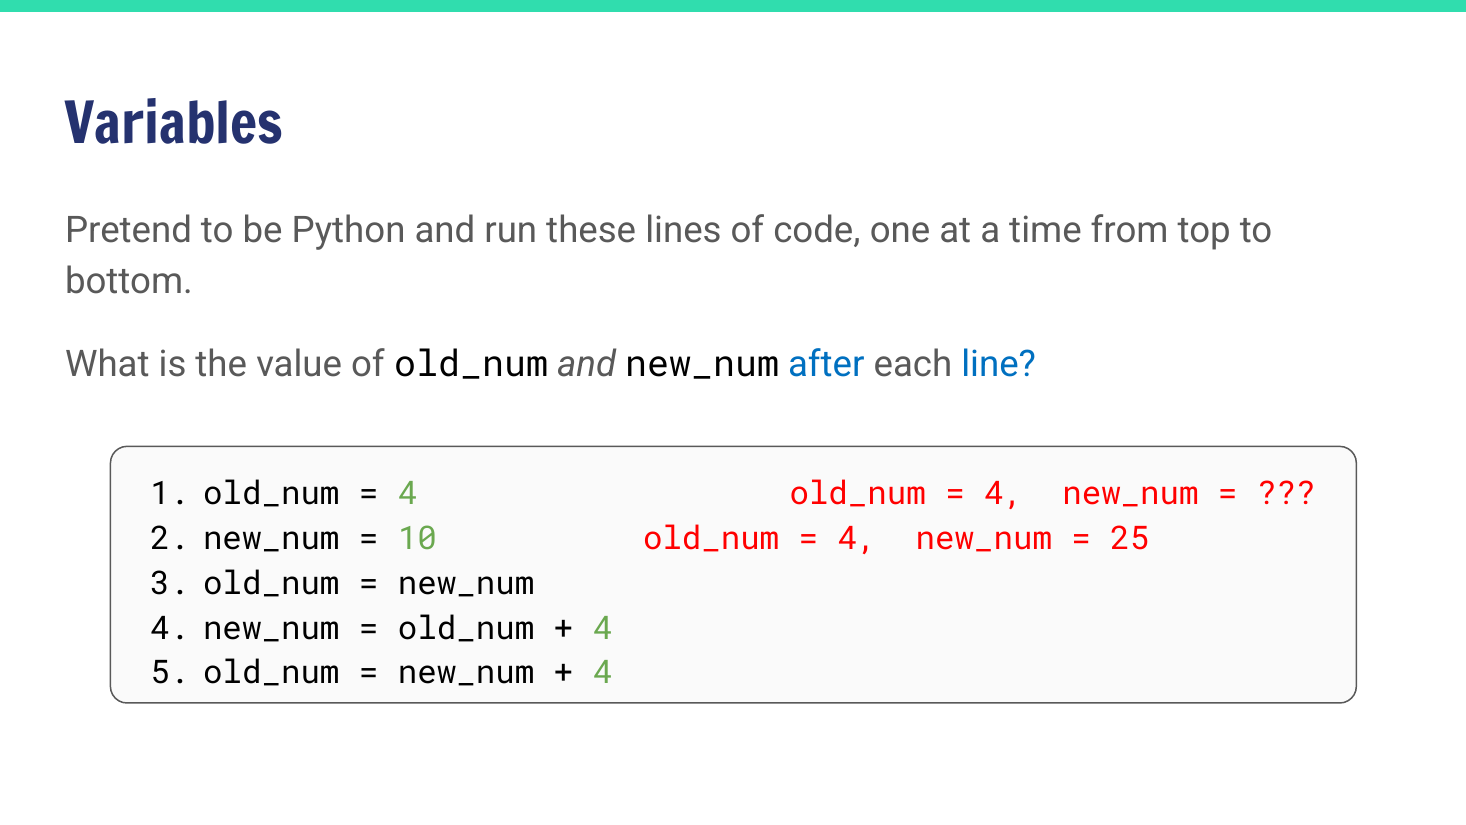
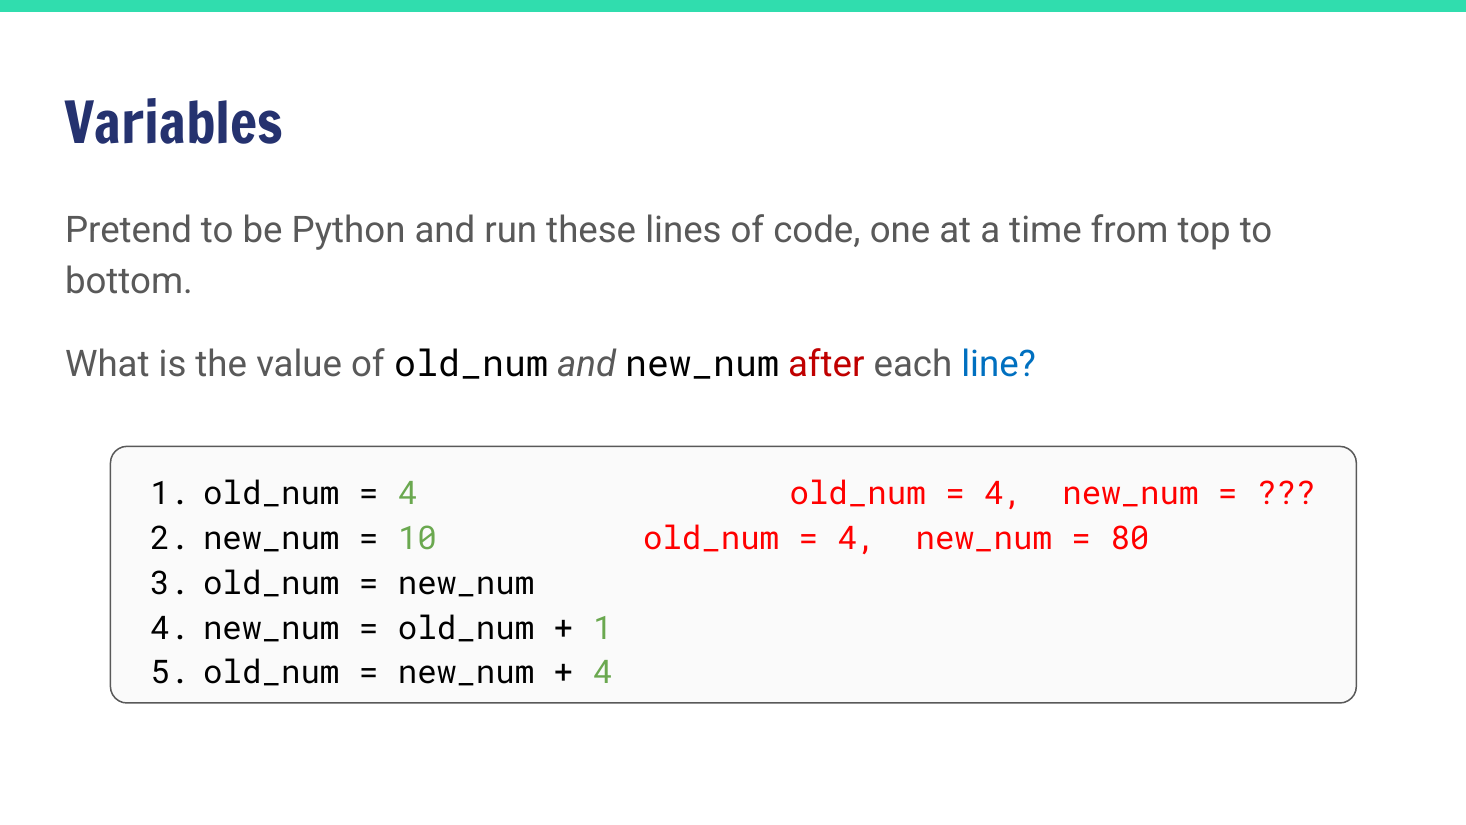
after colour: blue -> red
25: 25 -> 80
4 at (603, 628): 4 -> 1
